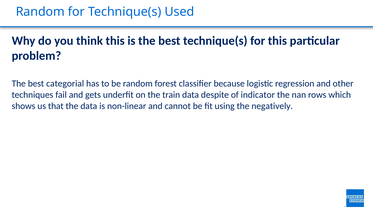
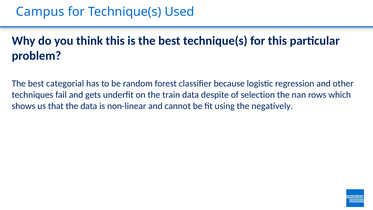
Random at (40, 12): Random -> Campus
indicator: indicator -> selection
